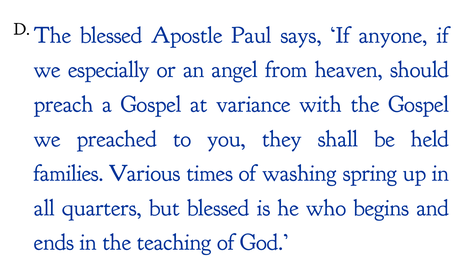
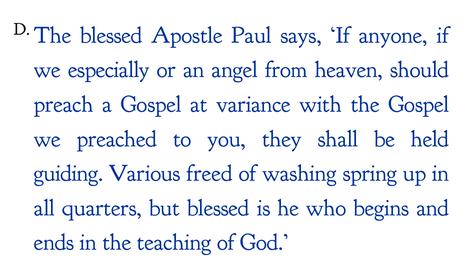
families: families -> guiding
times: times -> freed
